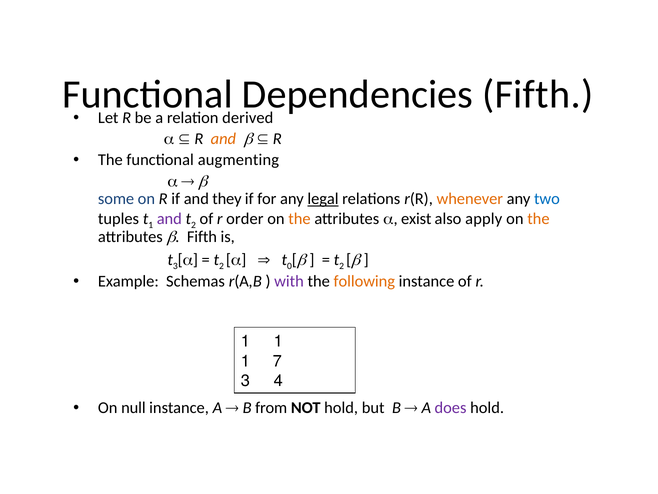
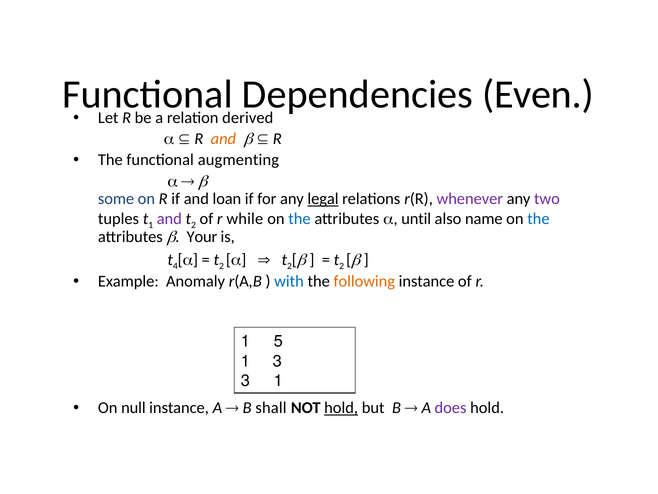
Dependencies Fifth: Fifth -> Even
they: they -> loan
whenever colour: orange -> purple
two colour: blue -> purple
order: order -> while
the at (299, 218) colour: orange -> blue
exist: exist -> until
apply: apply -> name
the at (538, 218) colour: orange -> blue
Fifth at (202, 237): Fifth -> Your
3 at (175, 266): 3 -> 4
0 at (289, 266): 0 -> 2
Schemas: Schemas -> Anomaly
with colour: purple -> blue
1 at (278, 341): 1 -> 5
1 7: 7 -> 3
3 4: 4 -> 1
from: from -> shall
hold at (341, 407) underline: none -> present
